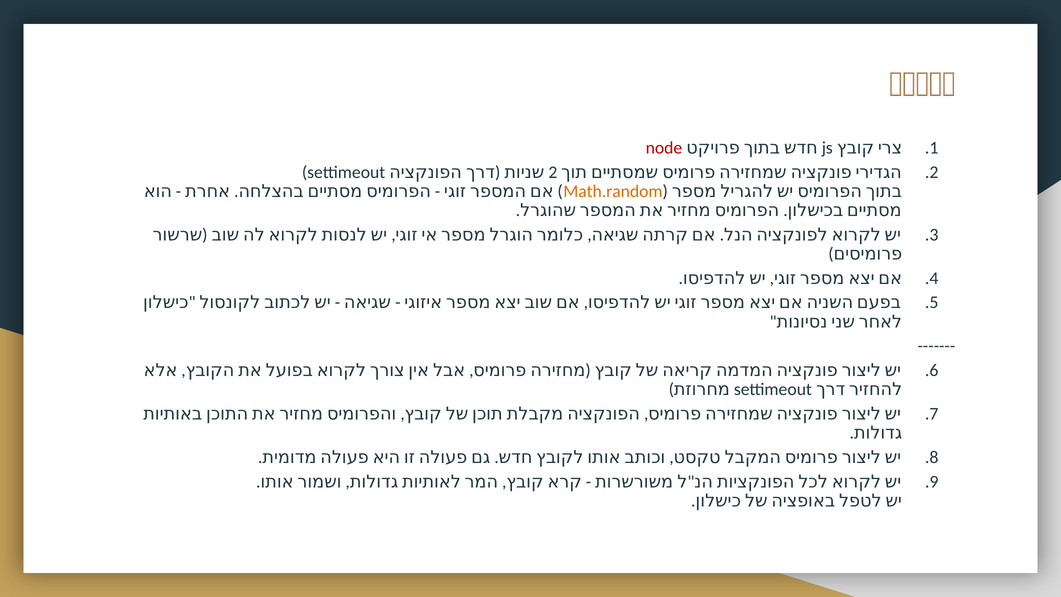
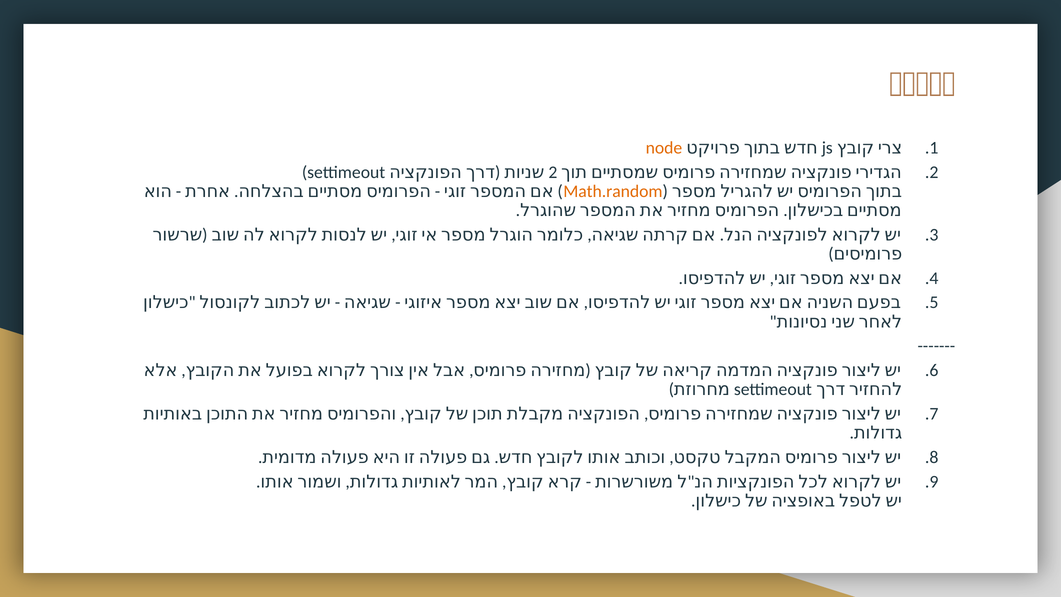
node colour: red -> orange
